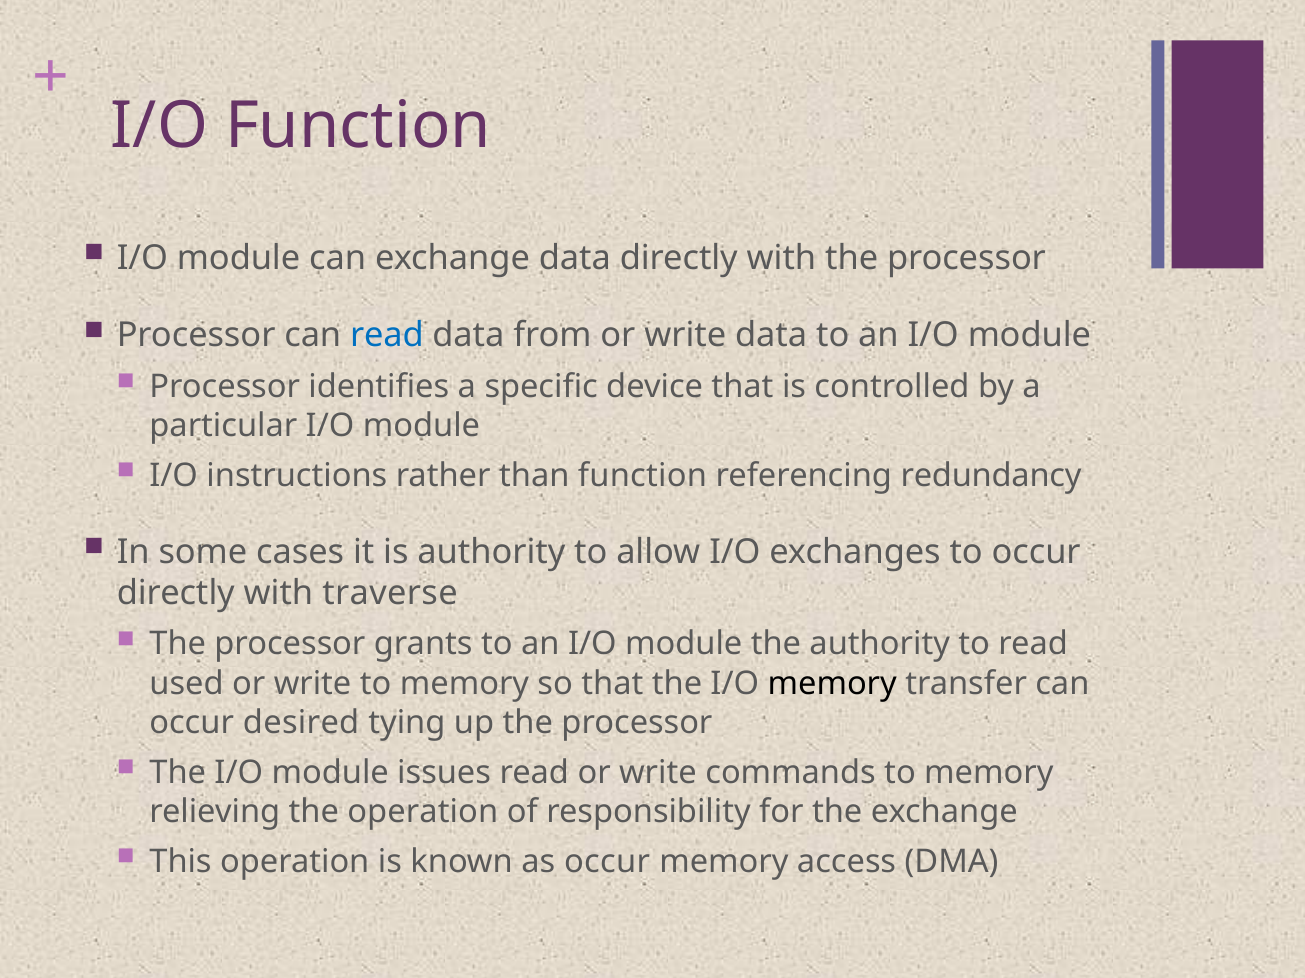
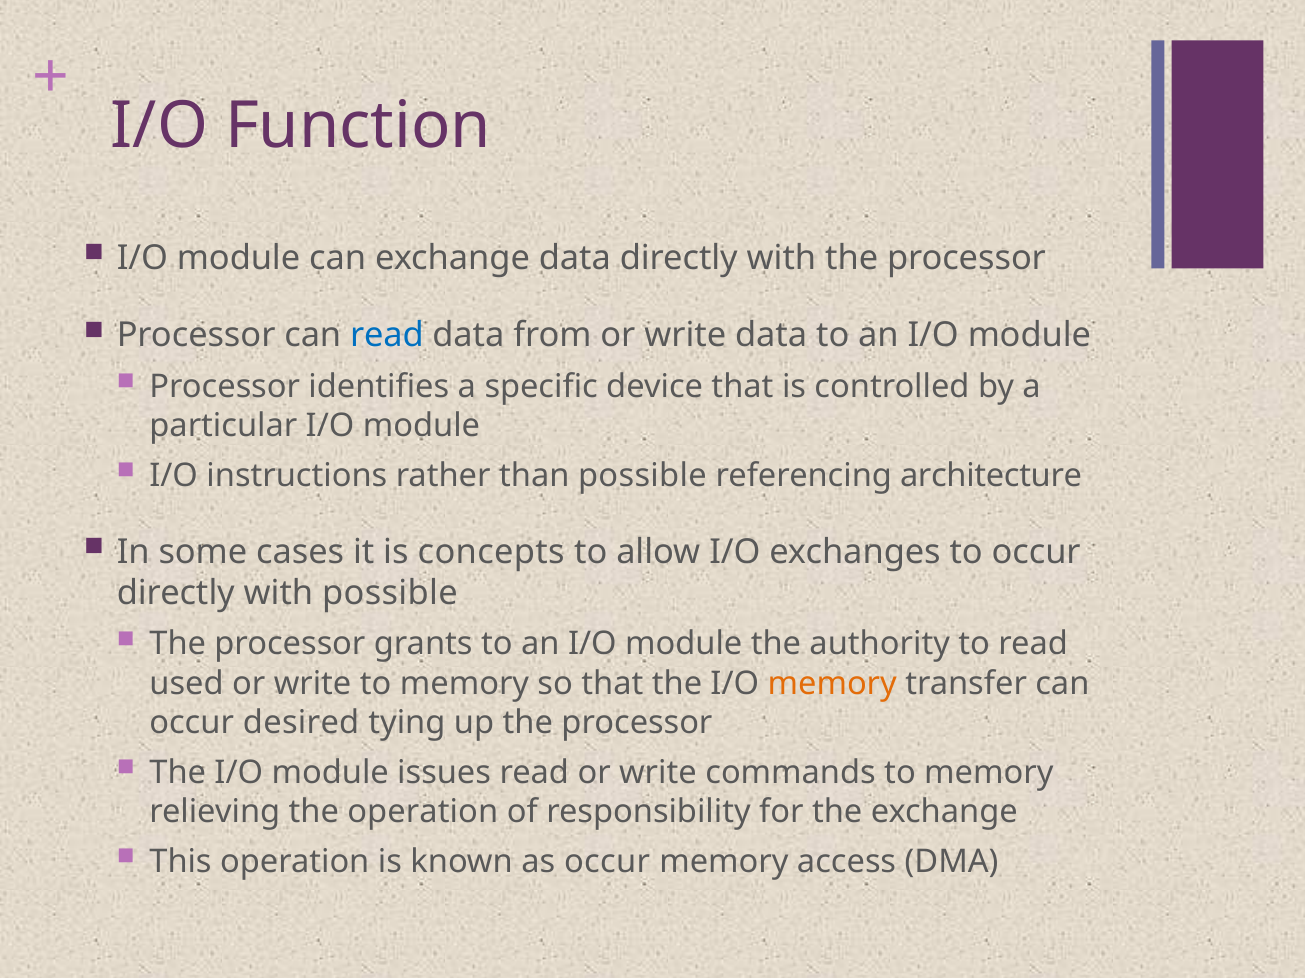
than function: function -> possible
redundancy: redundancy -> architecture
is authority: authority -> concepts
with traverse: traverse -> possible
memory at (832, 684) colour: black -> orange
